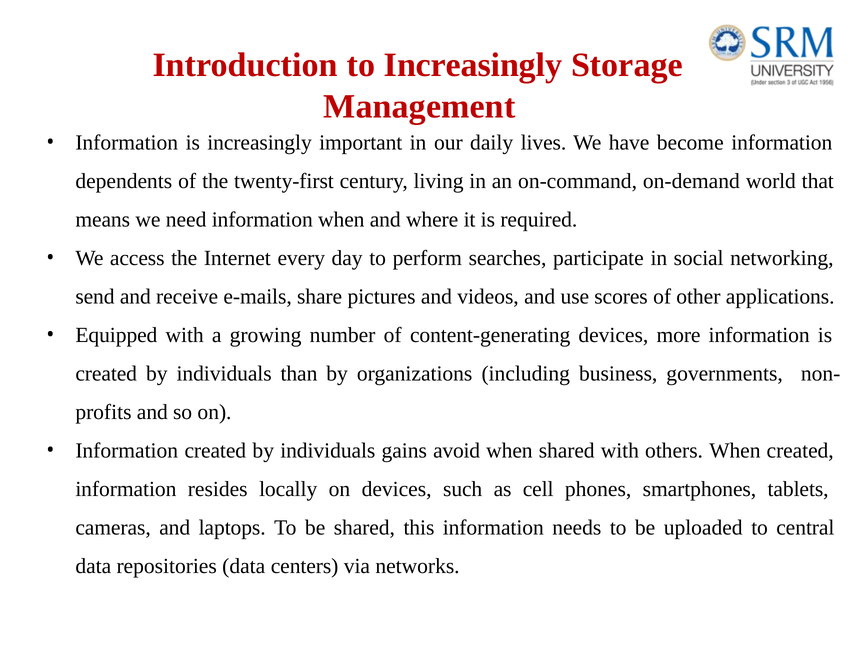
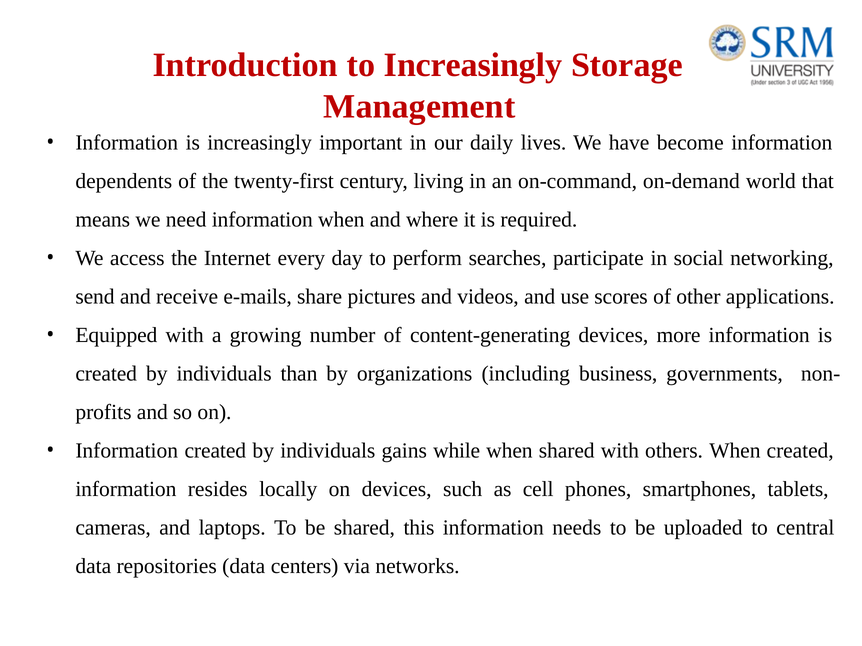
avoid: avoid -> while
